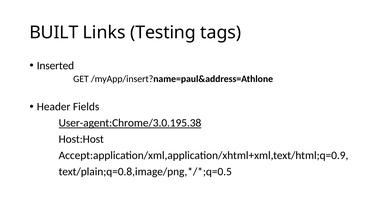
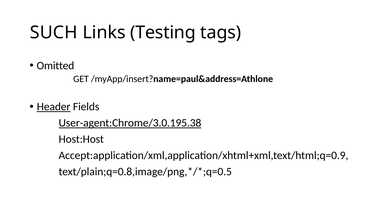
BUILT: BUILT -> SUCH
Inserted: Inserted -> Omitted
Header underline: none -> present
